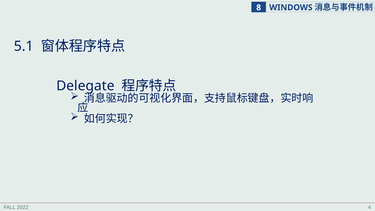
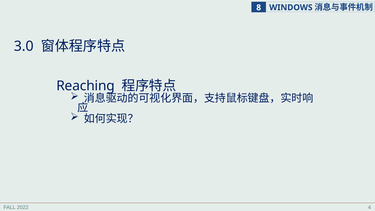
5.1: 5.1 -> 3.0
Delegate: Delegate -> Reaching
